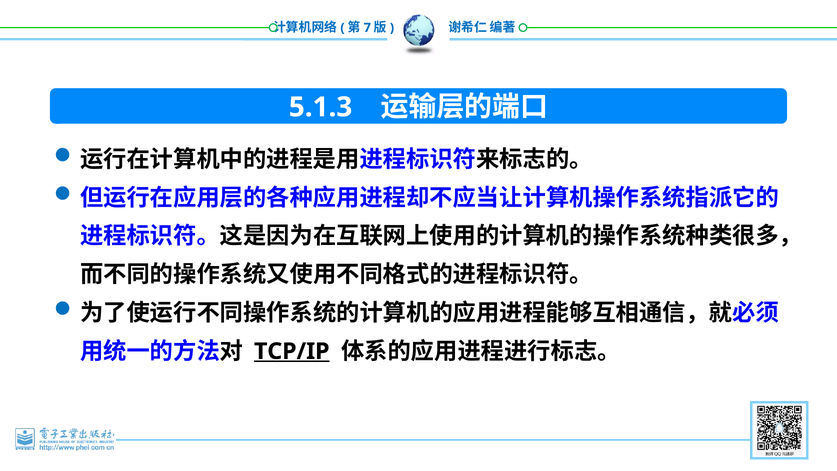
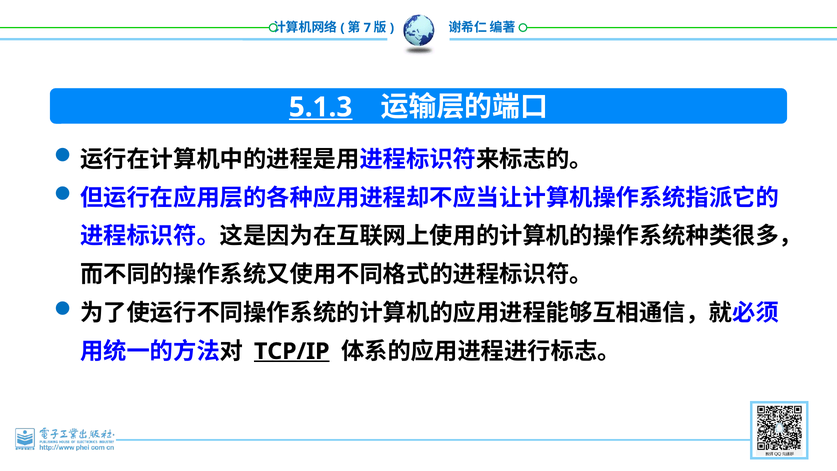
5.1.3 underline: none -> present
